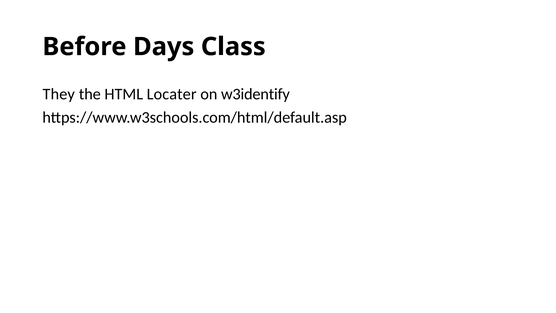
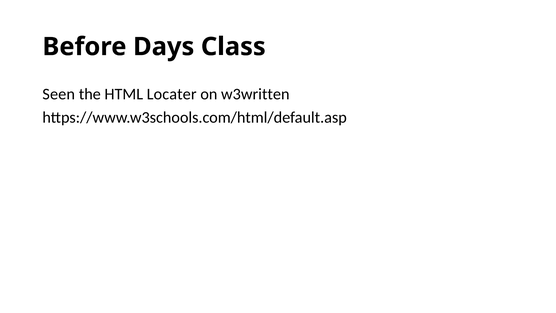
They: They -> Seen
w3identify: w3identify -> w3written
